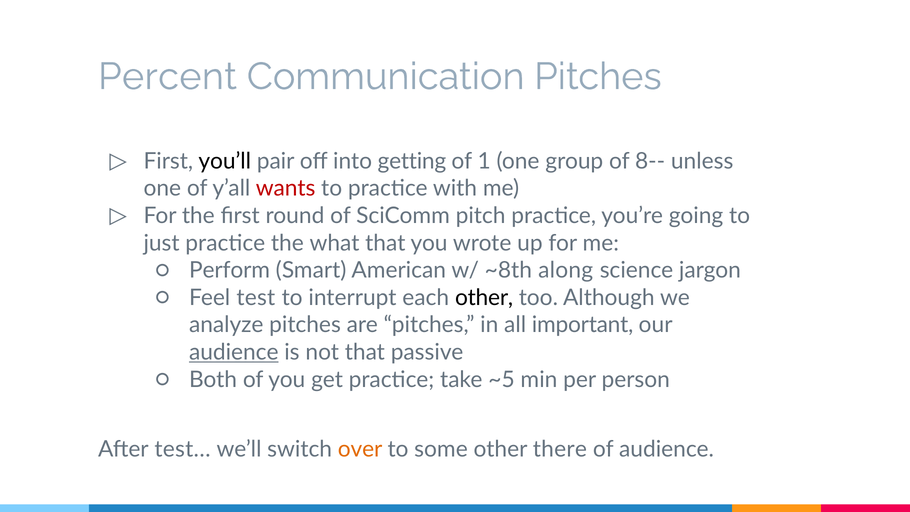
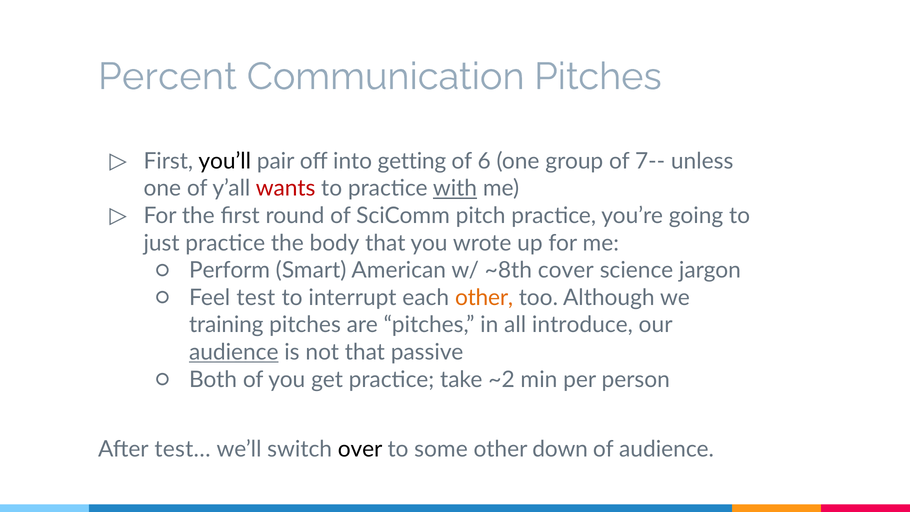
1: 1 -> 6
8--: 8-- -> 7--
with underline: none -> present
what: what -> body
along: along -> cover
other at (484, 298) colour: black -> orange
analyze: analyze -> training
important: important -> introduce
~5: ~5 -> ~2
over colour: orange -> black
there: there -> down
